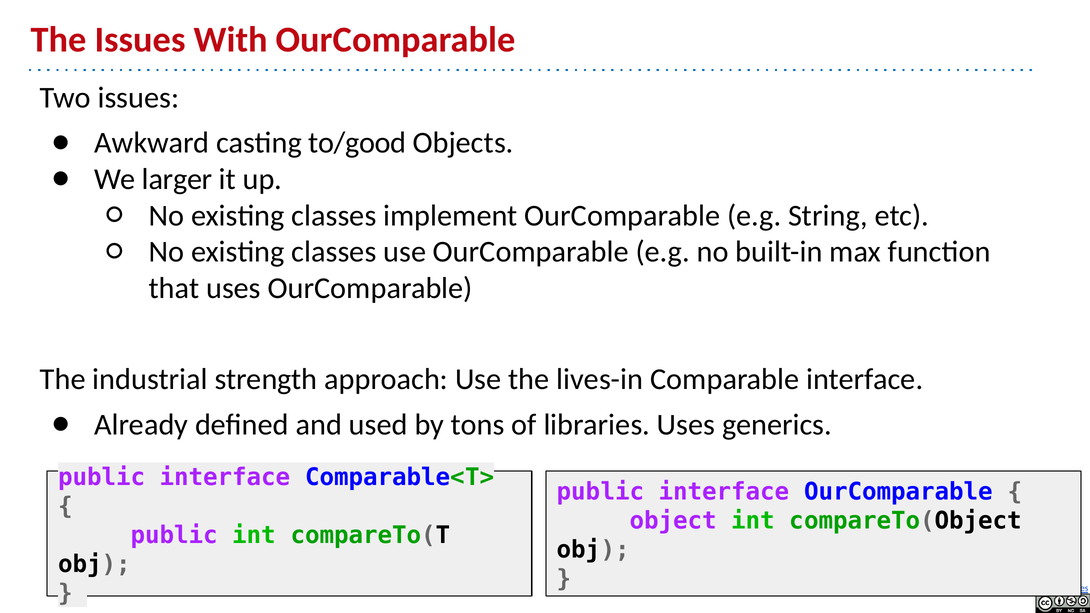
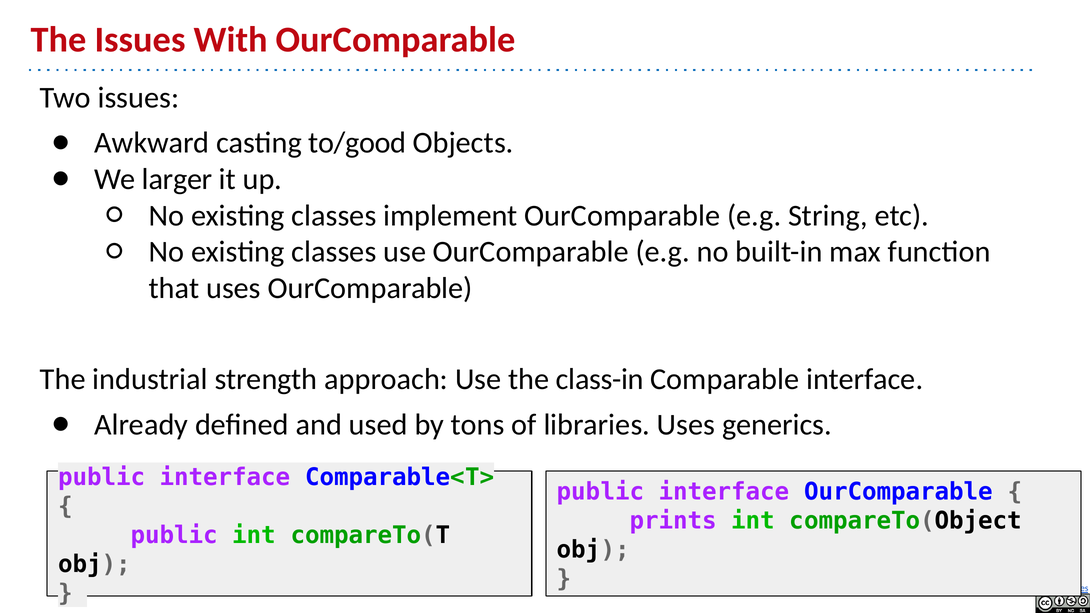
lives-in: lives-in -> class-in
object: object -> prints
